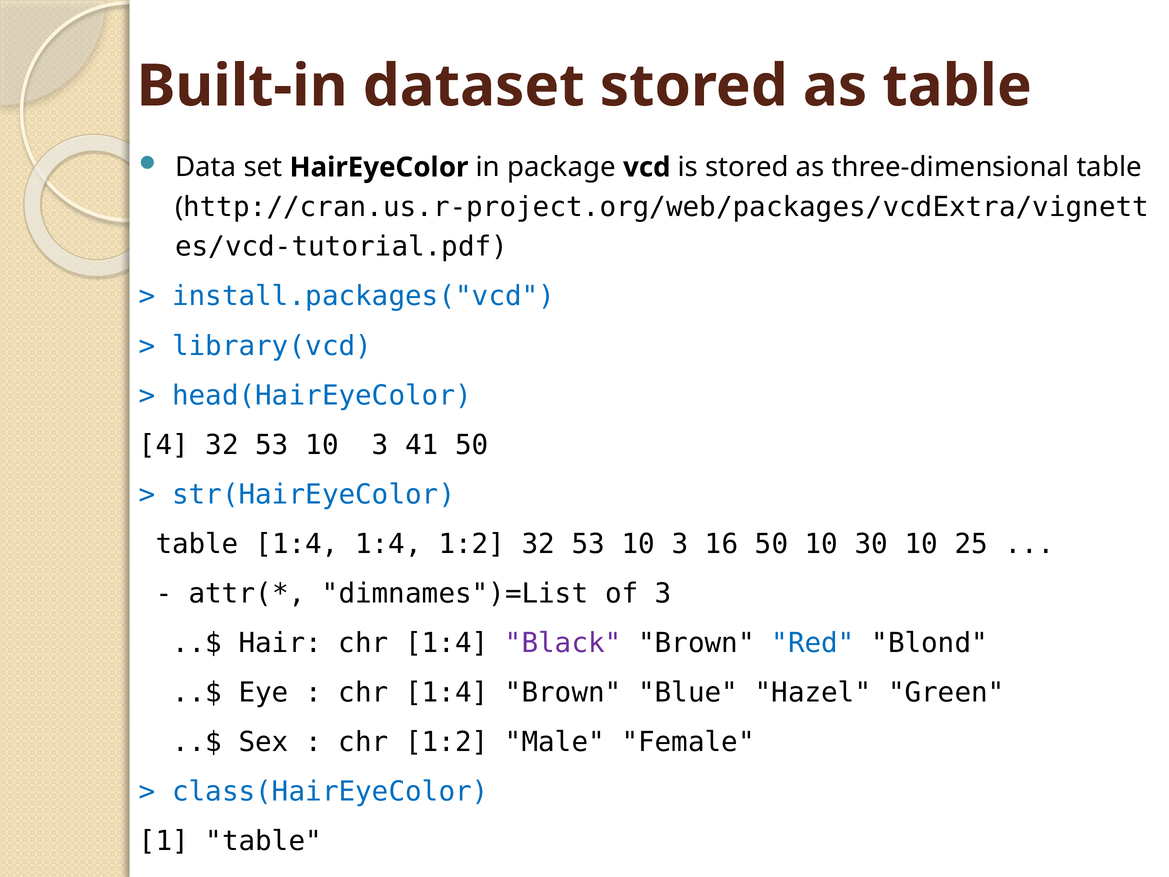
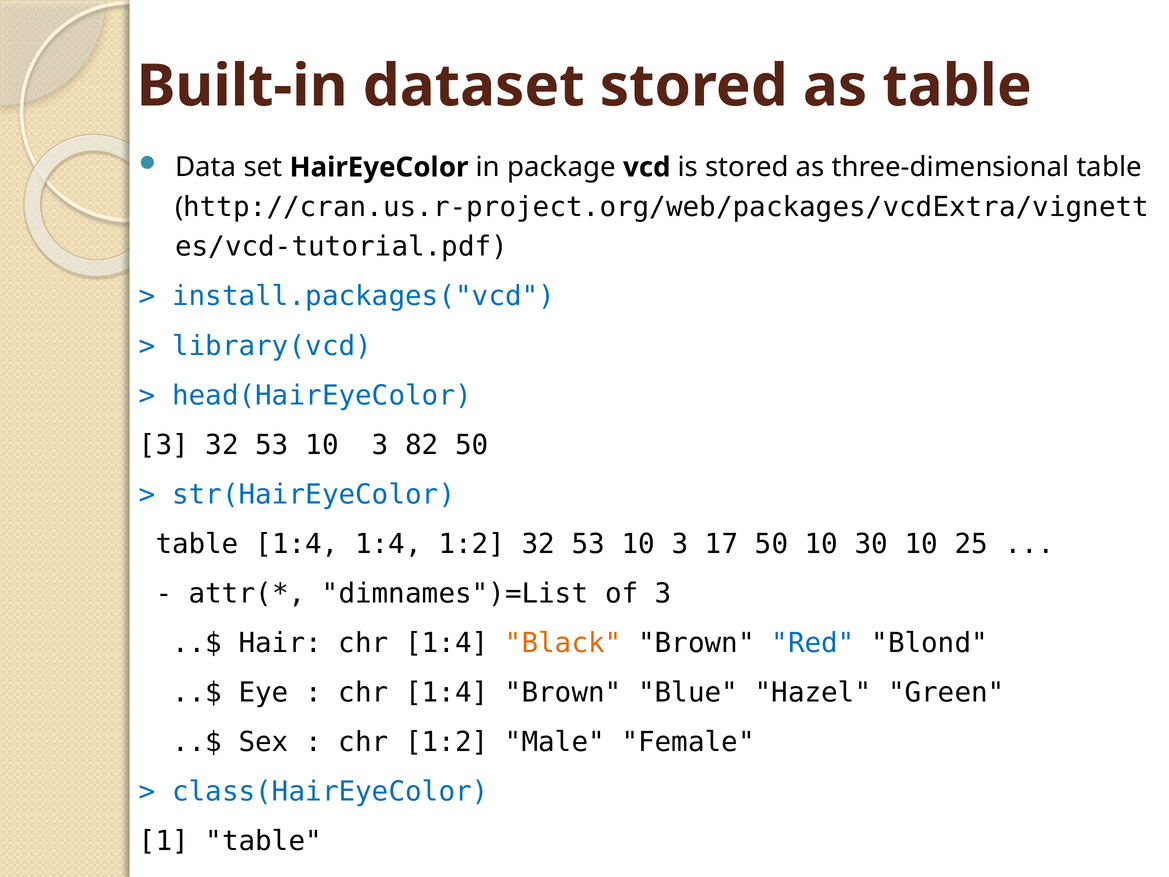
4 at (164, 445): 4 -> 3
41: 41 -> 82
16: 16 -> 17
Black colour: purple -> orange
